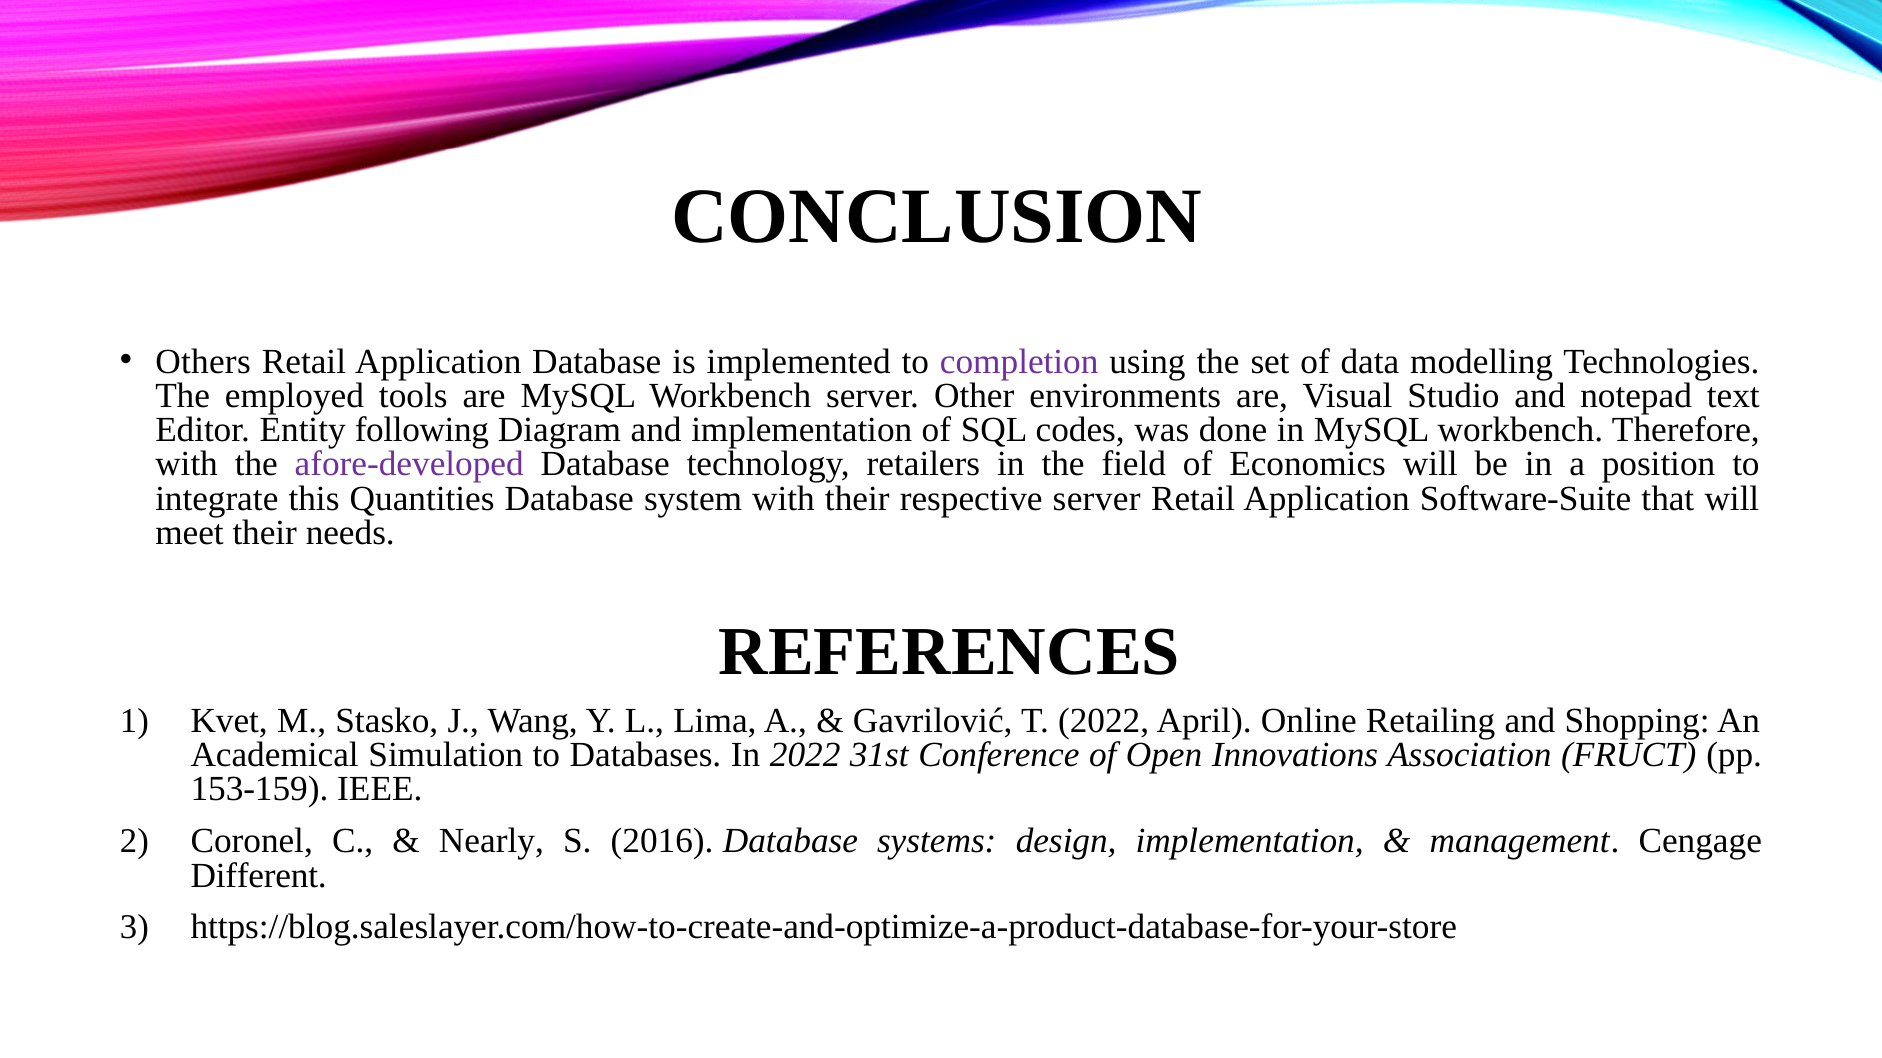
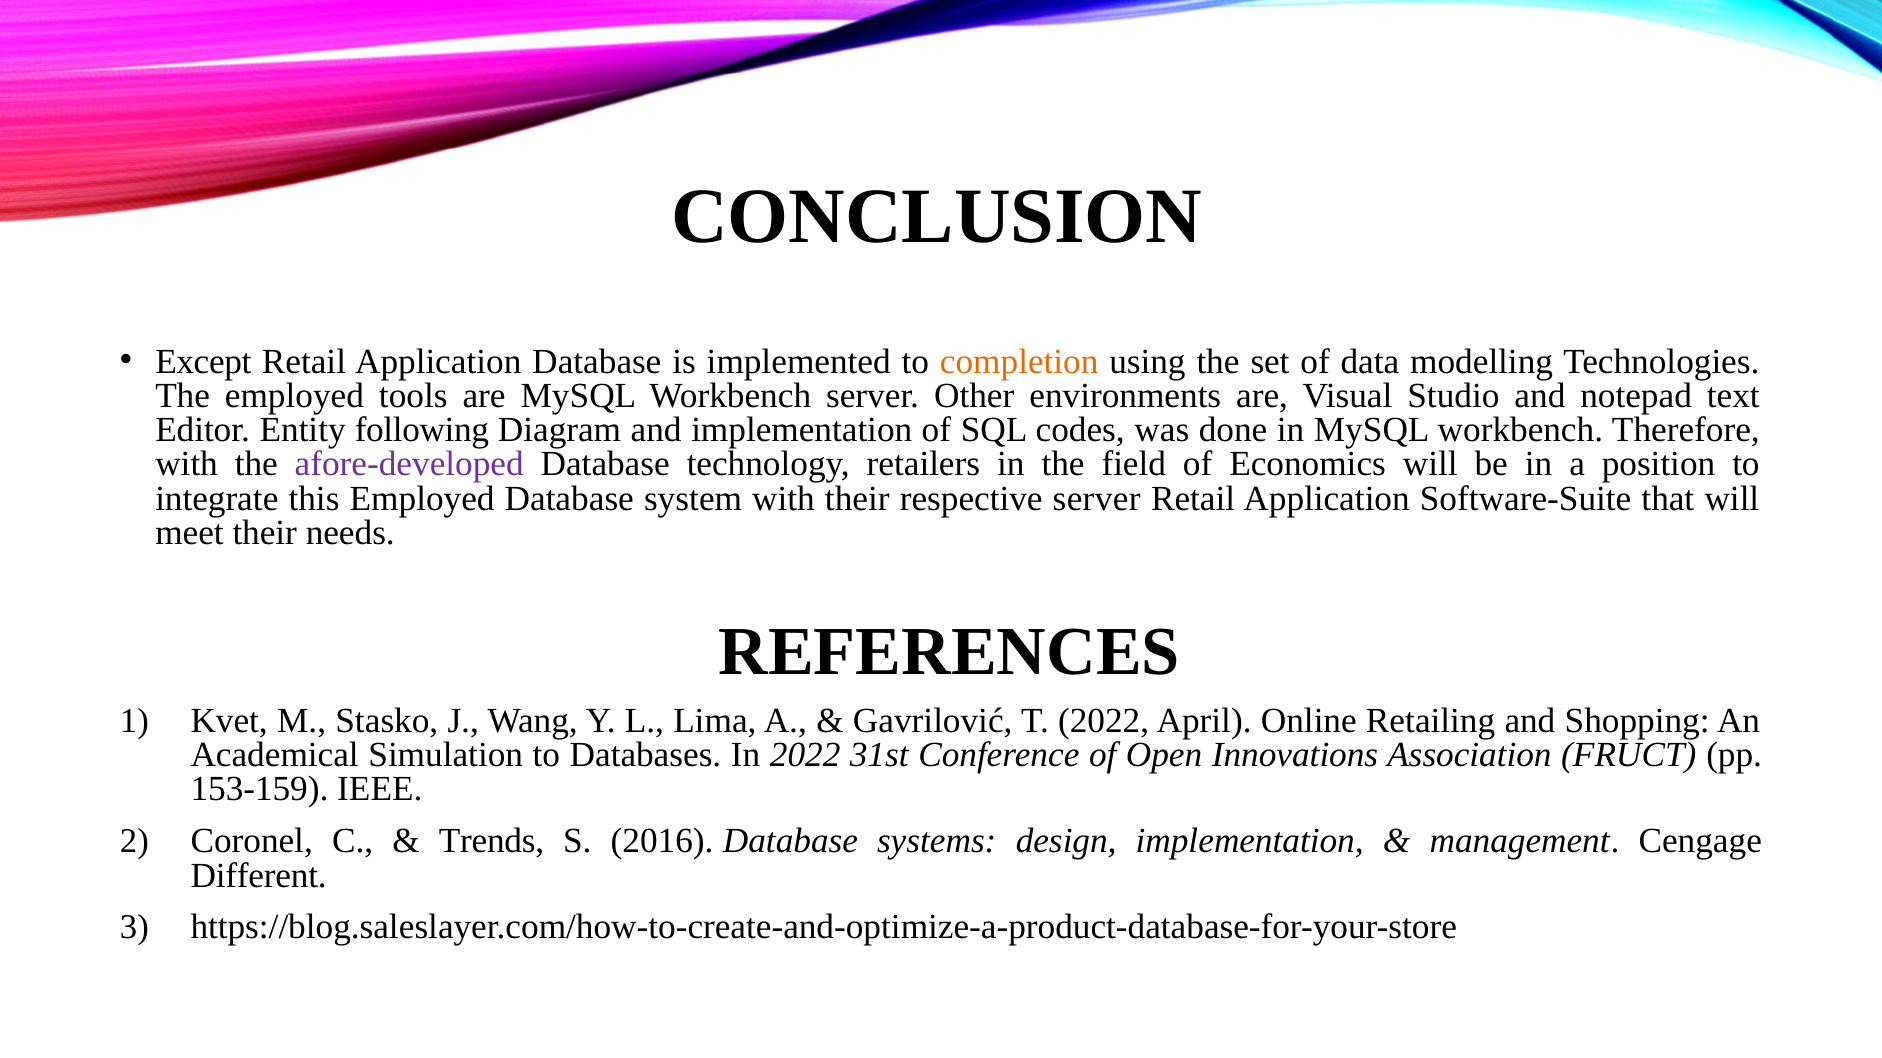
Others: Others -> Except
completion colour: purple -> orange
this Quantities: Quantities -> Employed
Nearly: Nearly -> Trends
